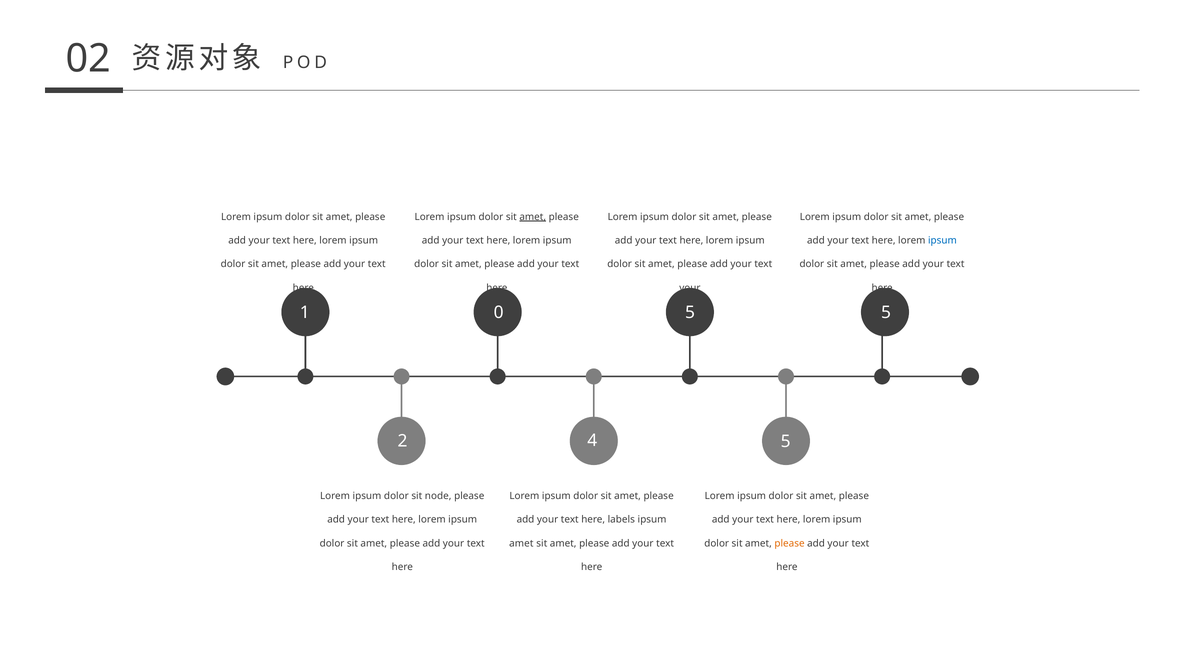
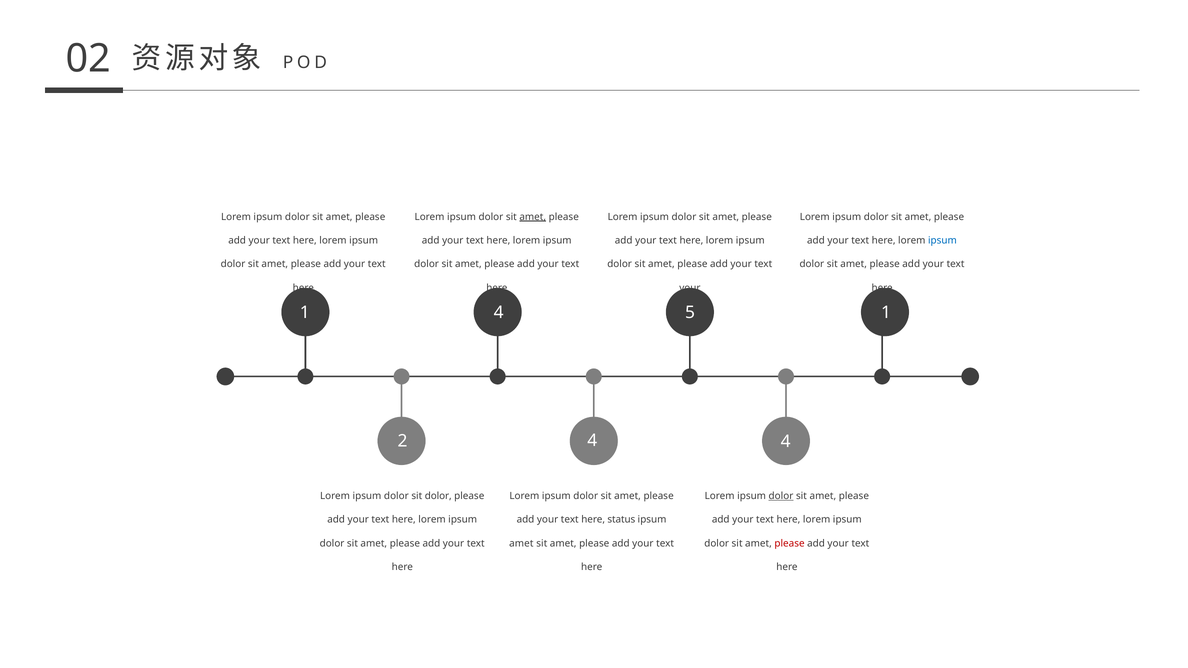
1 0: 0 -> 4
5 5: 5 -> 1
4 5: 5 -> 4
sit node: node -> dolor
dolor at (781, 496) underline: none -> present
labels: labels -> status
please at (790, 544) colour: orange -> red
